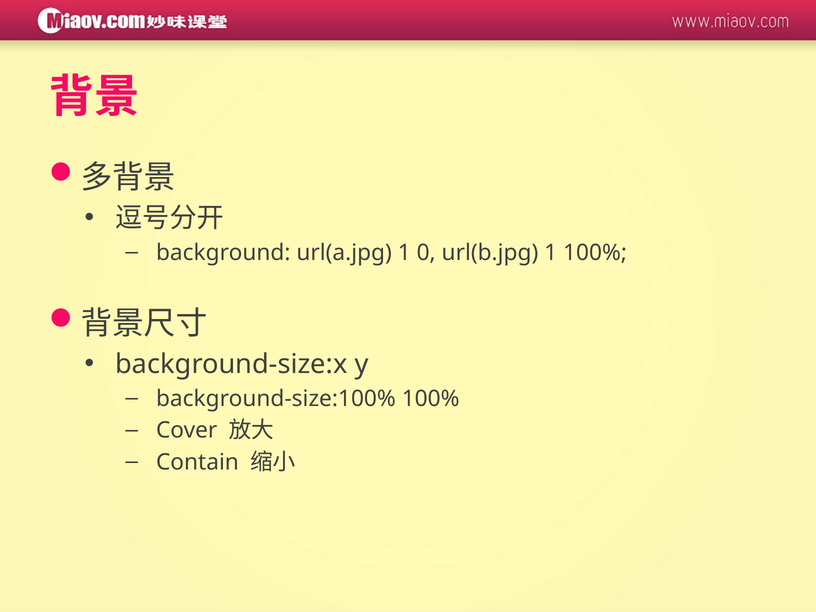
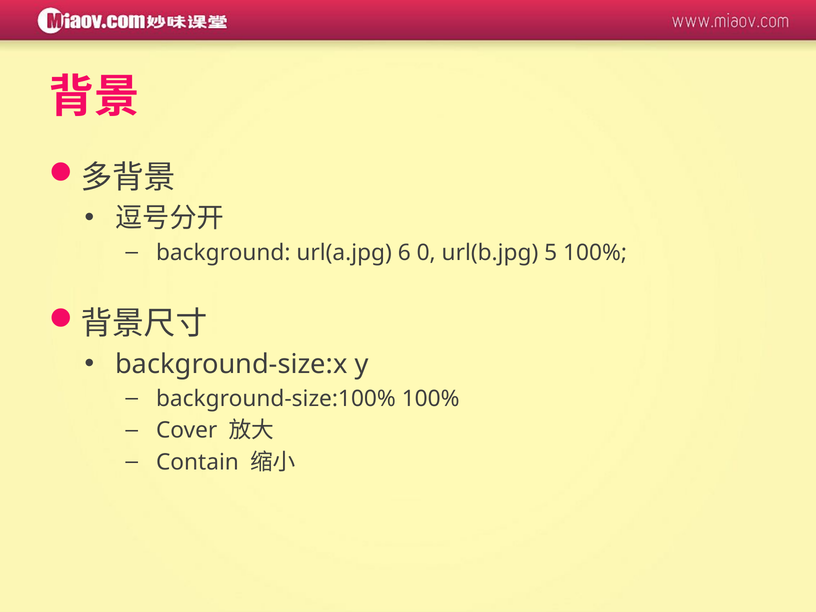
url(a.jpg 1: 1 -> 6
url(b.jpg 1: 1 -> 5
